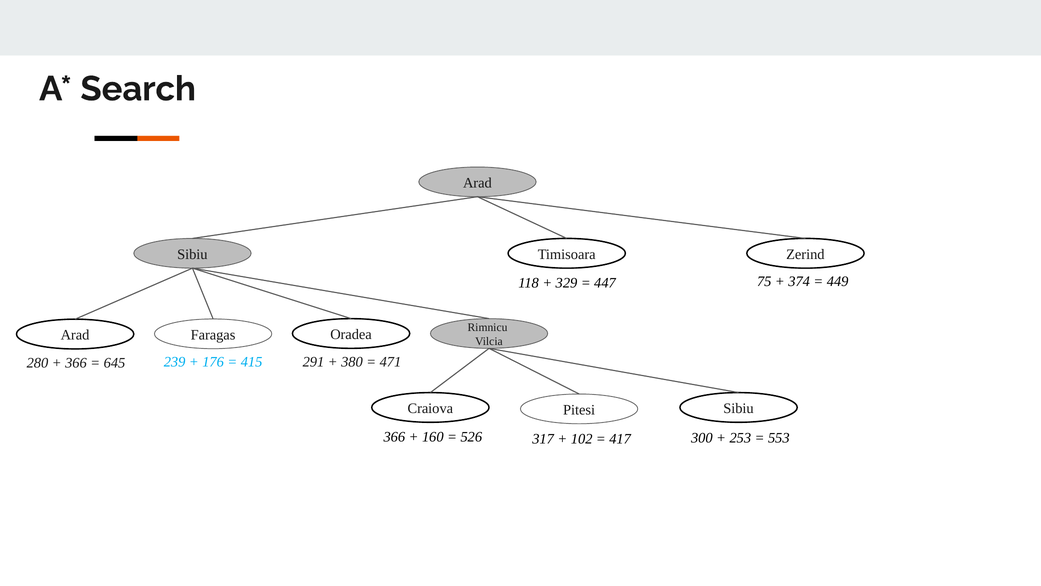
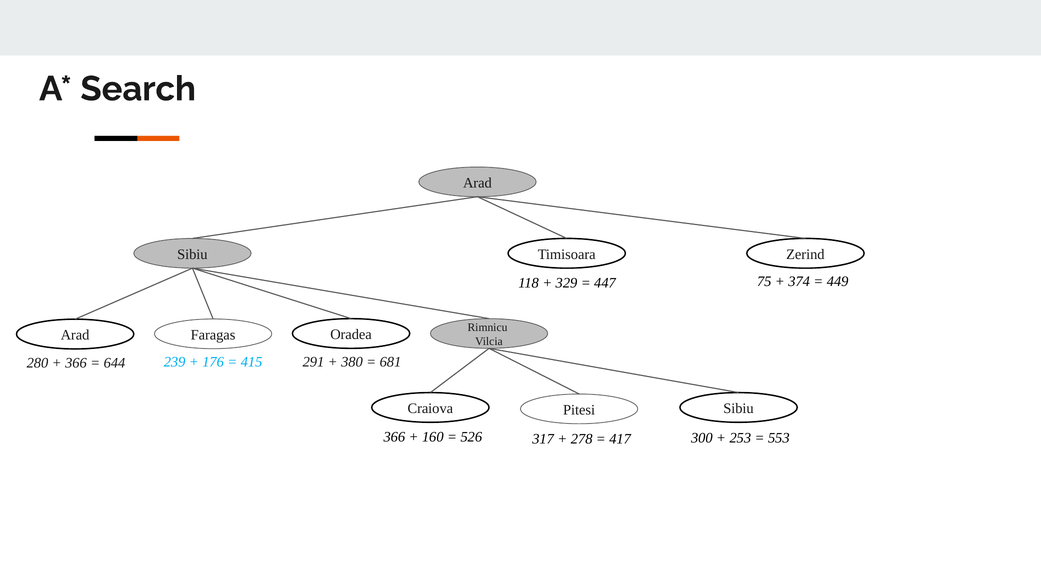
645: 645 -> 644
471: 471 -> 681
102: 102 -> 278
